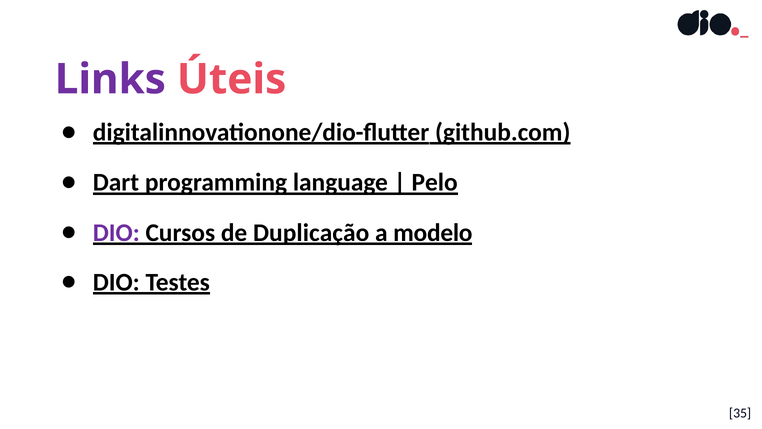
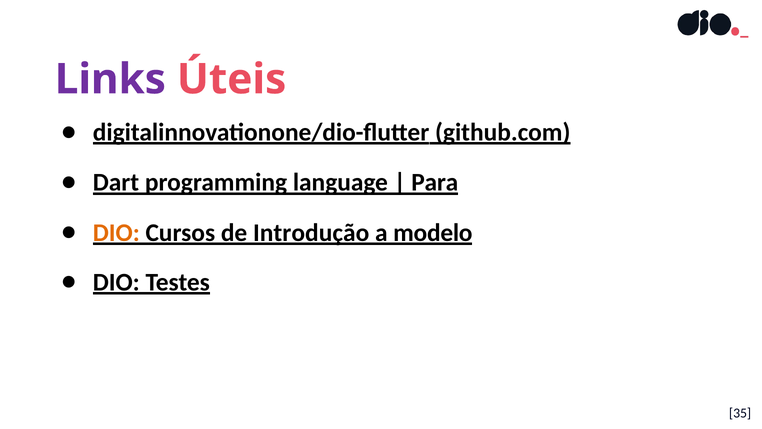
Pelo: Pelo -> Para
DIO at (116, 232) colour: purple -> orange
Duplicação: Duplicação -> Introdução
